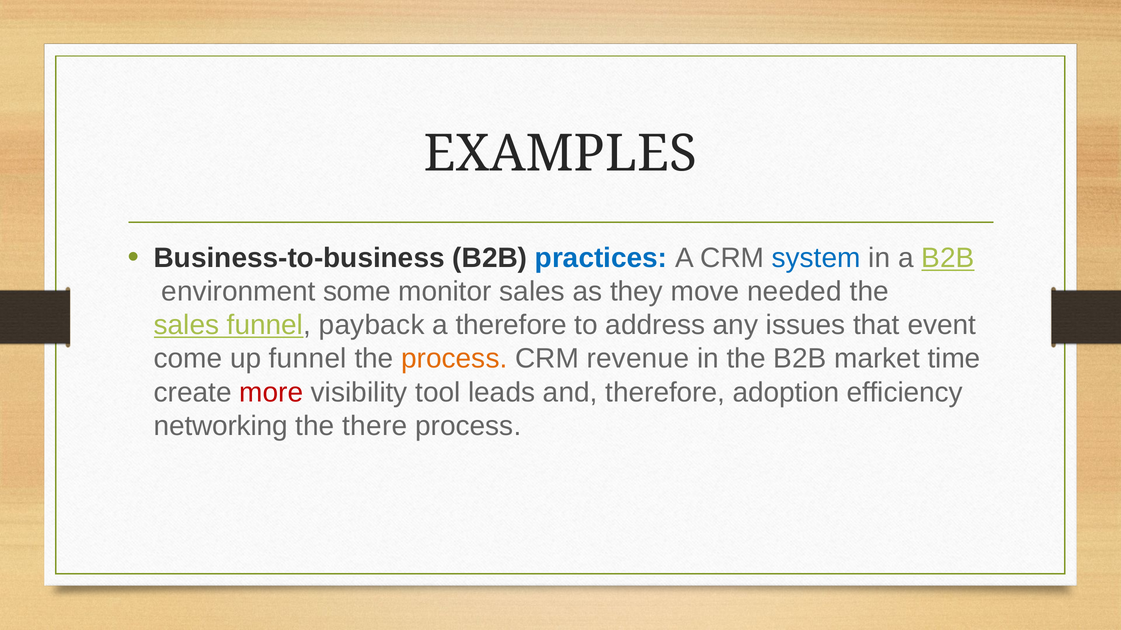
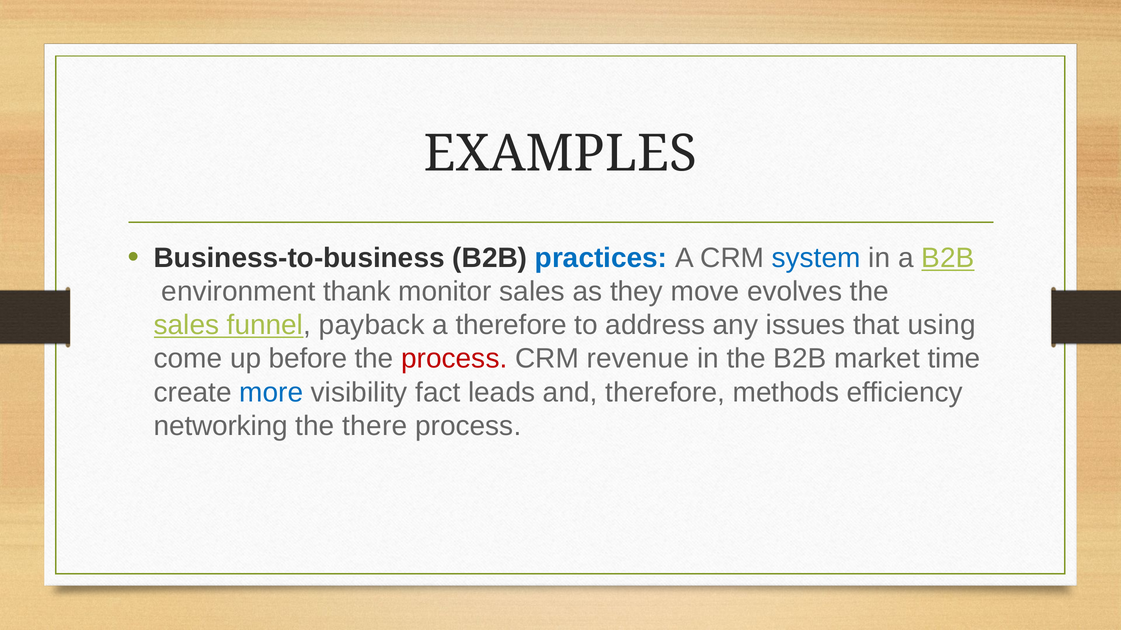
some: some -> thank
needed: needed -> evolves
event: event -> using
up funnel: funnel -> before
process at (454, 359) colour: orange -> red
more colour: red -> blue
tool: tool -> fact
adoption: adoption -> methods
